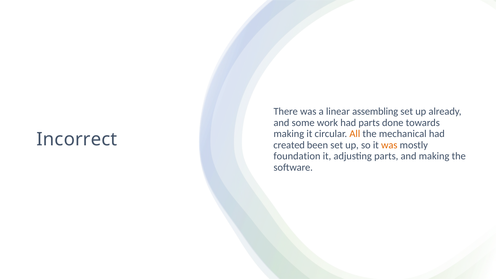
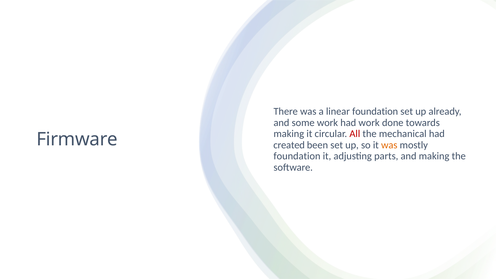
linear assembling: assembling -> foundation
had parts: parts -> work
All colour: orange -> red
Incorrect: Incorrect -> Firmware
